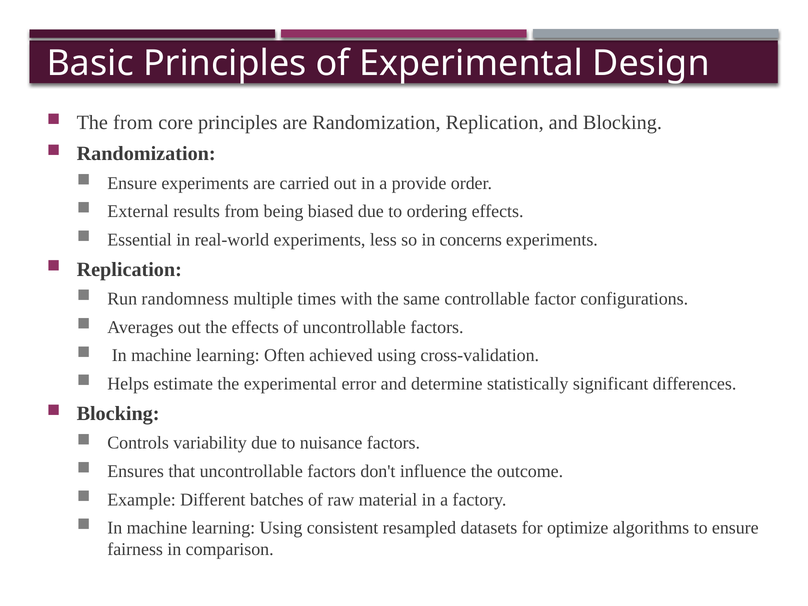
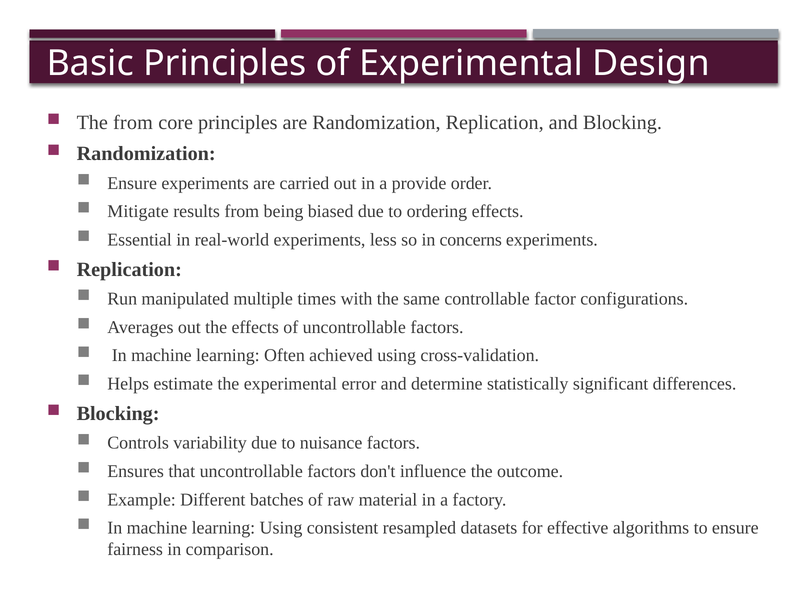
External: External -> Mitigate
randomness: randomness -> manipulated
optimize: optimize -> effective
